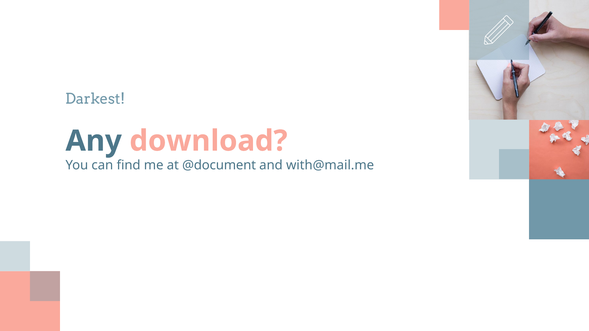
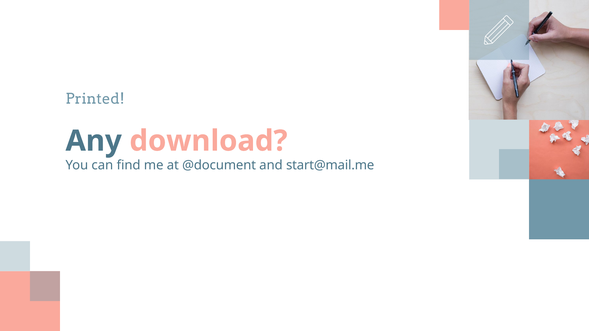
Darkest: Darkest -> Printed
with@mail.me: with@mail.me -> start@mail.me
